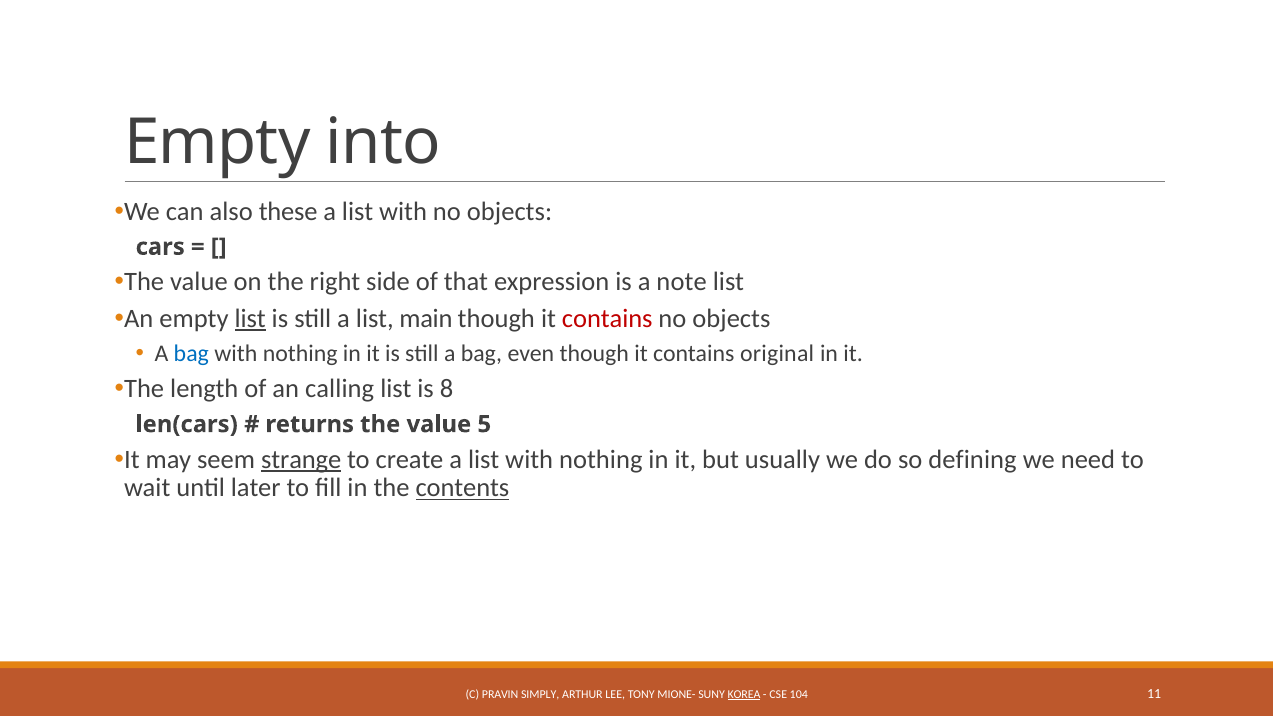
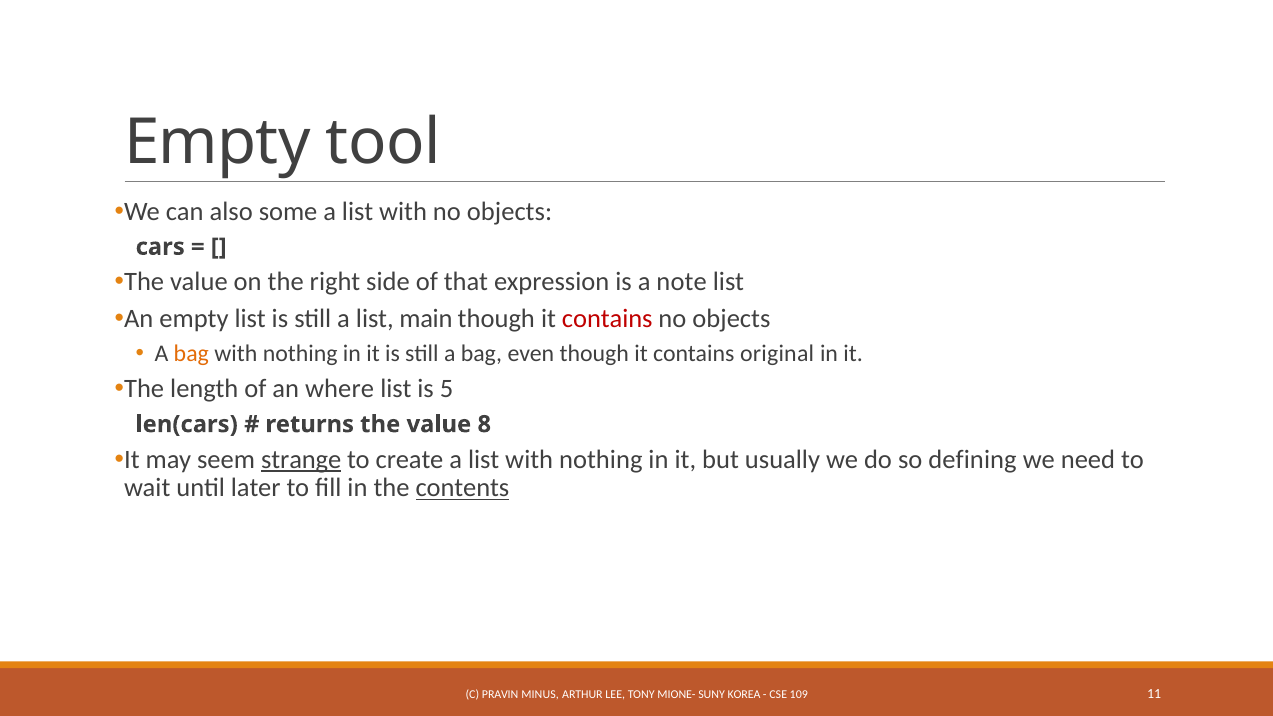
into: into -> tool
these: these -> some
list at (250, 319) underline: present -> none
bag at (191, 354) colour: blue -> orange
calling: calling -> where
8: 8 -> 5
5: 5 -> 8
SIMPLY: SIMPLY -> MINUS
KOREA underline: present -> none
104: 104 -> 109
